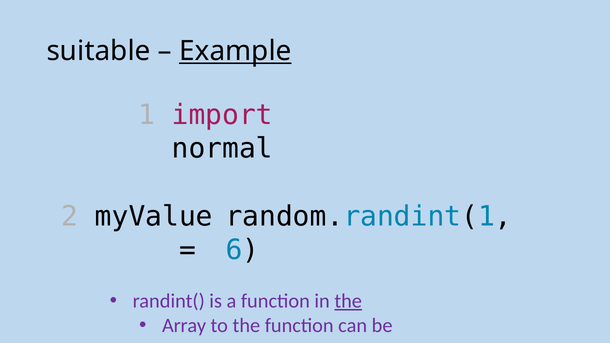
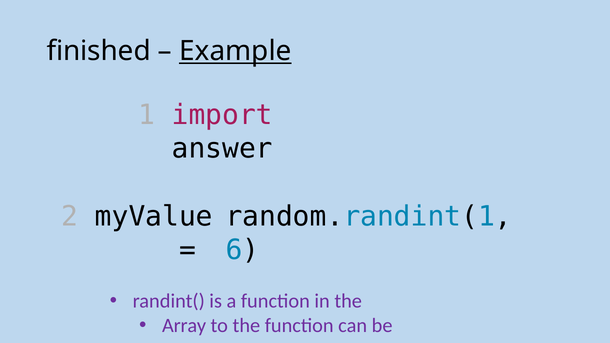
suitable: suitable -> finished
normal: normal -> answer
the at (348, 301) underline: present -> none
